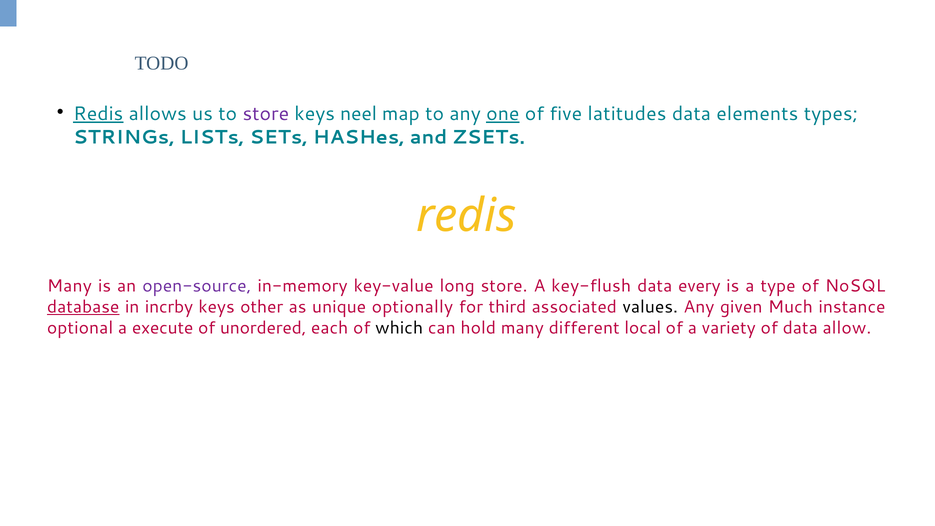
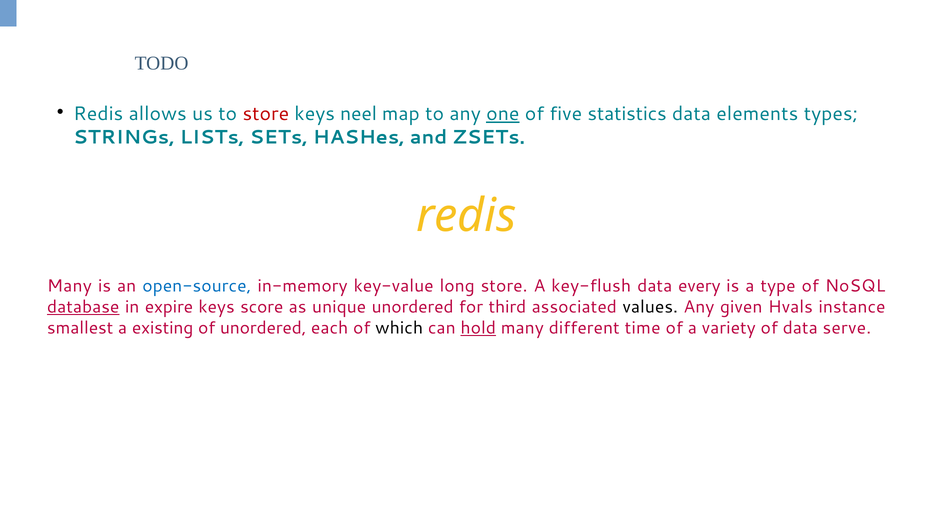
Redis at (98, 114) underline: present -> none
store at (266, 114) colour: purple -> red
latitudes: latitudes -> statistics
open-source colour: purple -> blue
incrby: incrby -> expire
other: other -> score
unique optionally: optionally -> unordered
Much: Much -> Hvals
optional: optional -> smallest
execute: execute -> existing
hold underline: none -> present
local: local -> time
allow: allow -> serve
